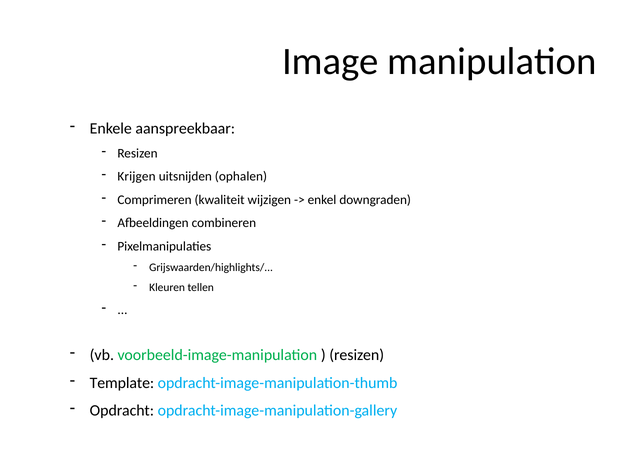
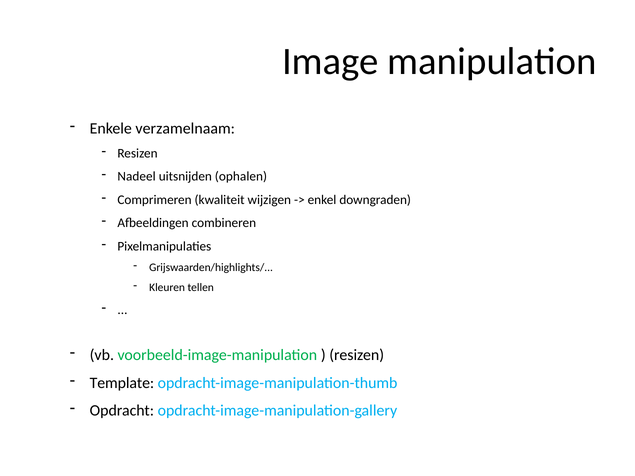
aanspreekbaar: aanspreekbaar -> verzamelnaam
Krijgen: Krijgen -> Nadeel
